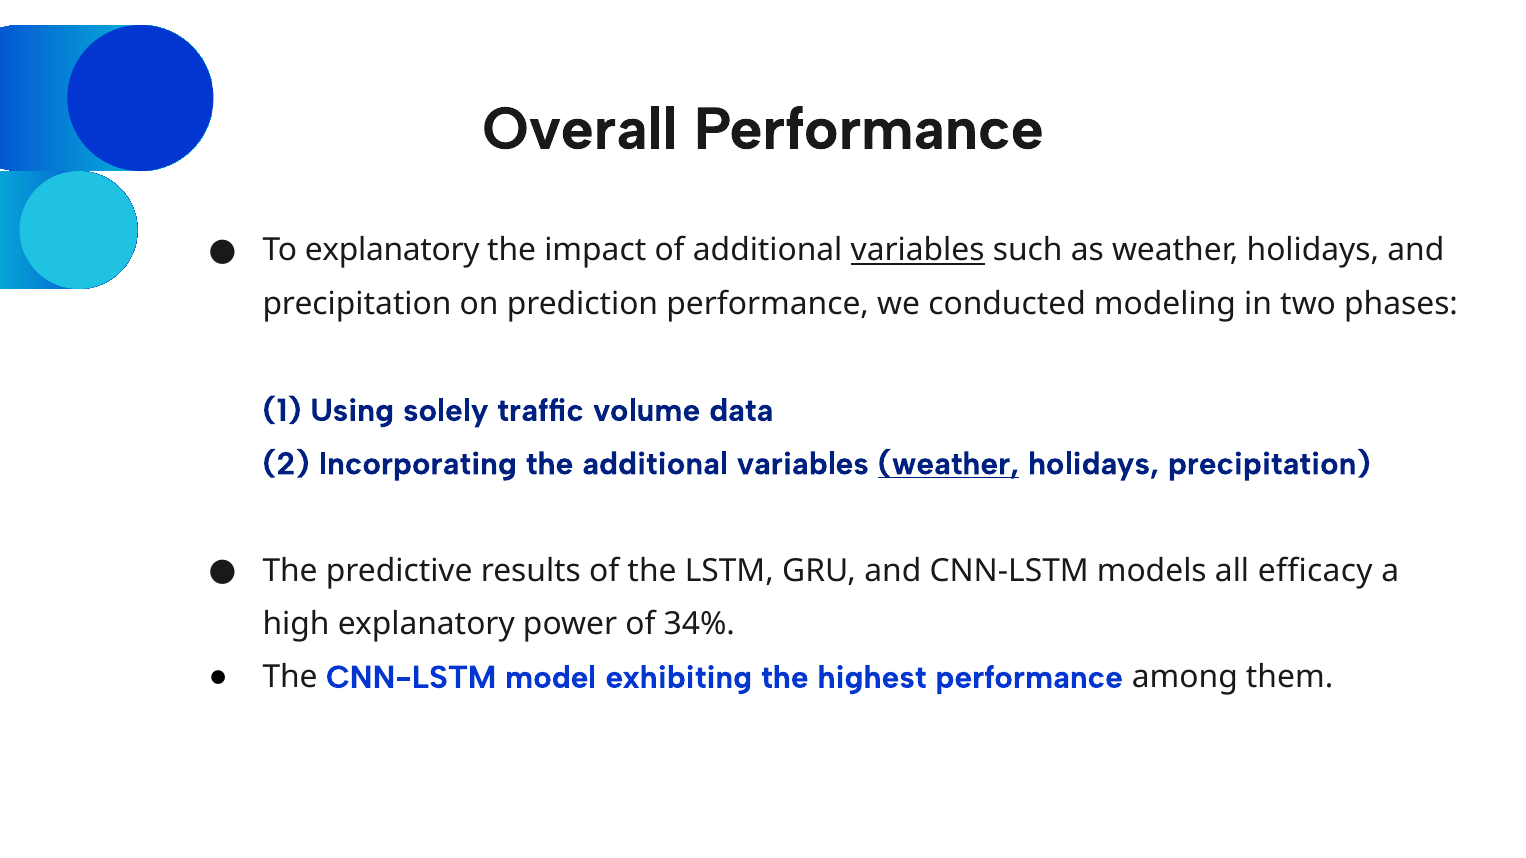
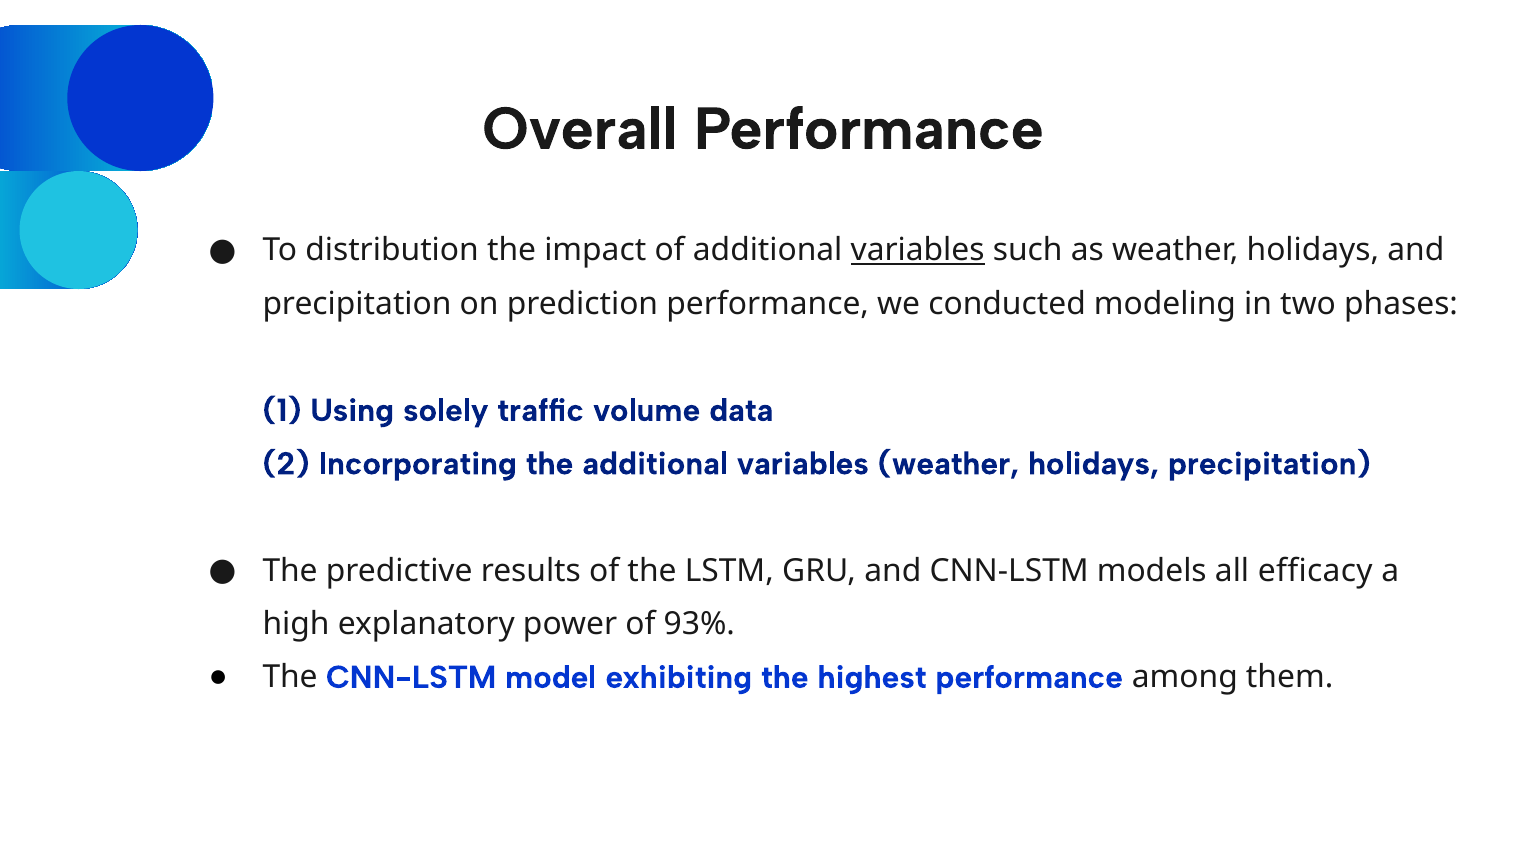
To explanatory: explanatory -> distribution
weather at (948, 464) underline: present -> none
34%: 34% -> 93%
